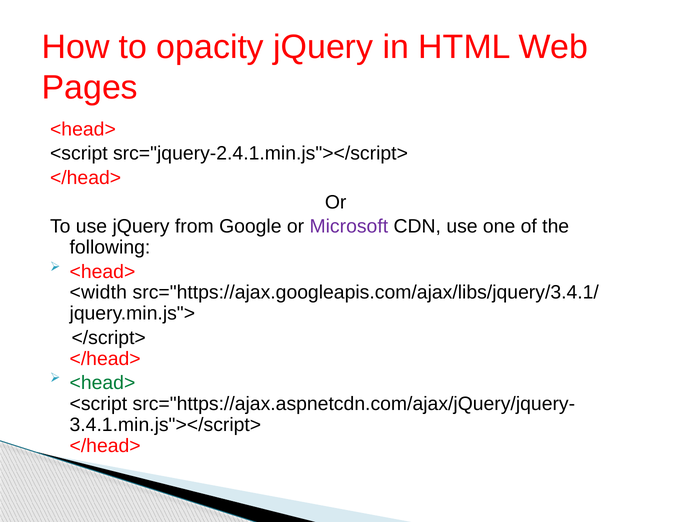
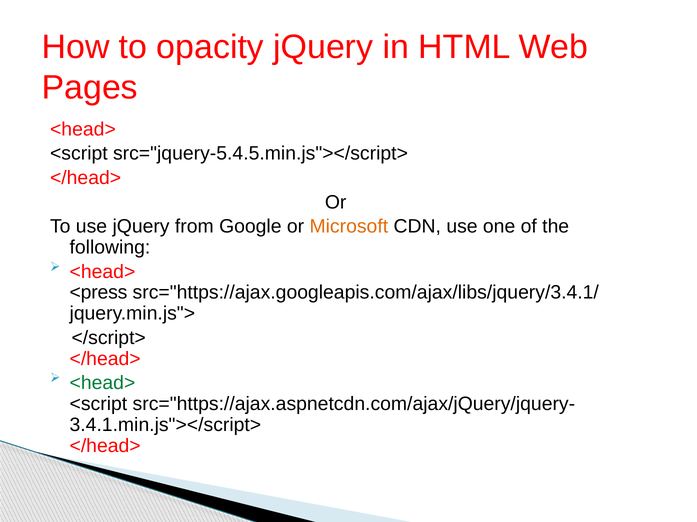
src="jquery-2.4.1.min.js"></script>: src="jquery-2.4.1.min.js"></script> -> src="jquery-5.4.5.min.js"></script>
Microsoft colour: purple -> orange
<width: <width -> <press
